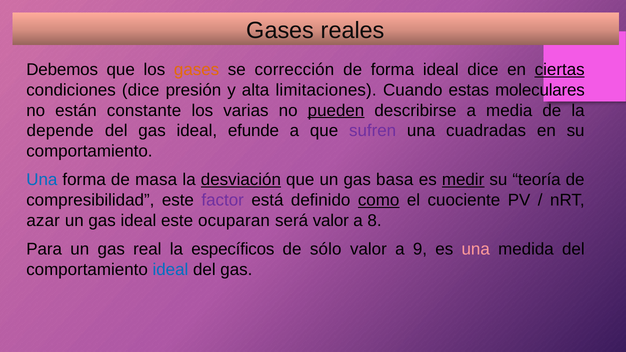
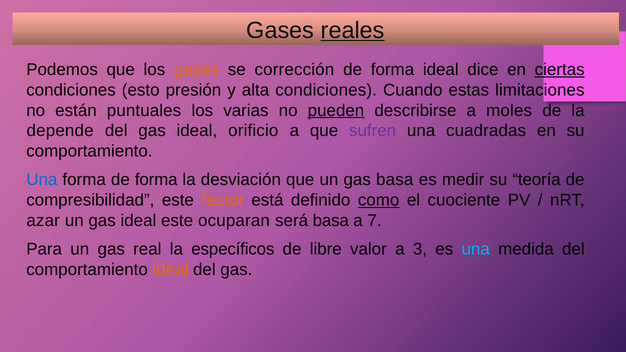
reales underline: none -> present
Debemos: Debemos -> Podemos
condiciones dice: dice -> esto
alta limitaciones: limitaciones -> condiciones
moleculares: moleculares -> limitaciones
constante: constante -> puntuales
media: media -> moles
efunde: efunde -> orificio
forma de masa: masa -> forma
desviación underline: present -> none
medir underline: present -> none
factor colour: purple -> orange
será valor: valor -> basa
8: 8 -> 7
sólo: sólo -> libre
9: 9 -> 3
una at (476, 249) colour: pink -> light blue
ideal at (170, 270) colour: blue -> orange
